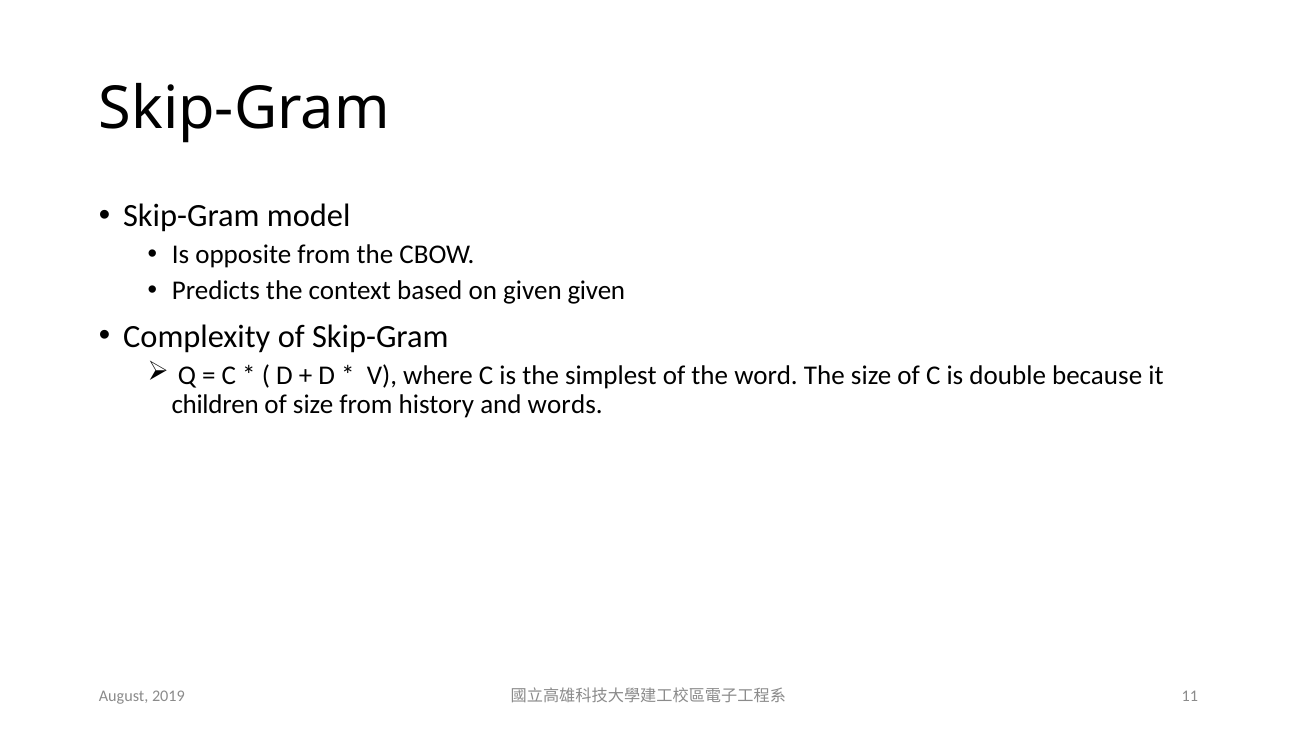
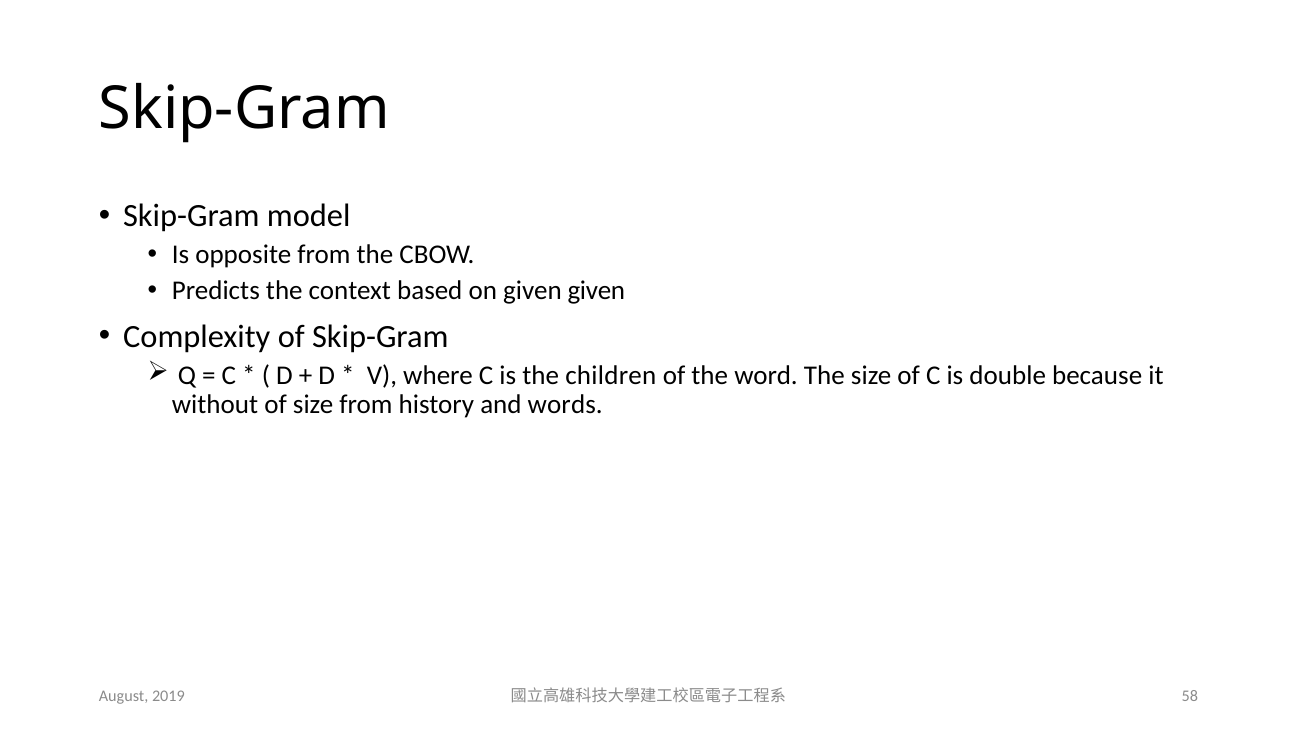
simplest: simplest -> children
children: children -> without
11: 11 -> 58
